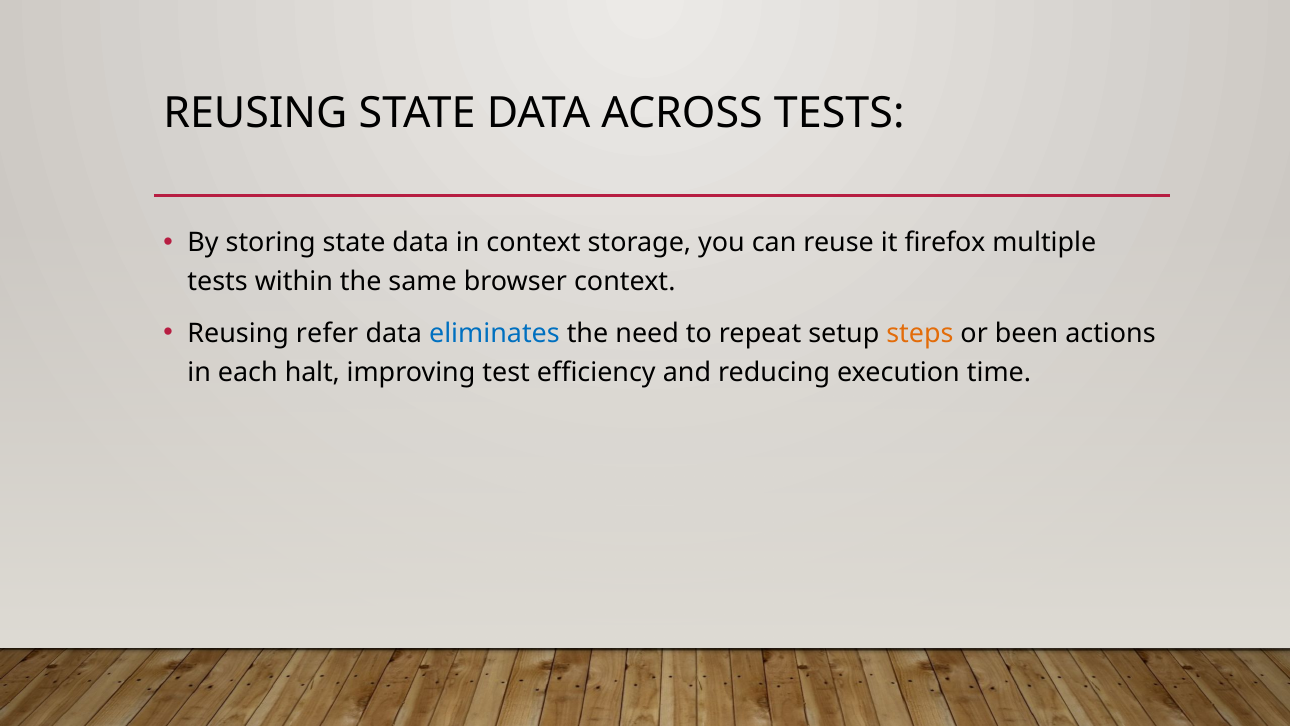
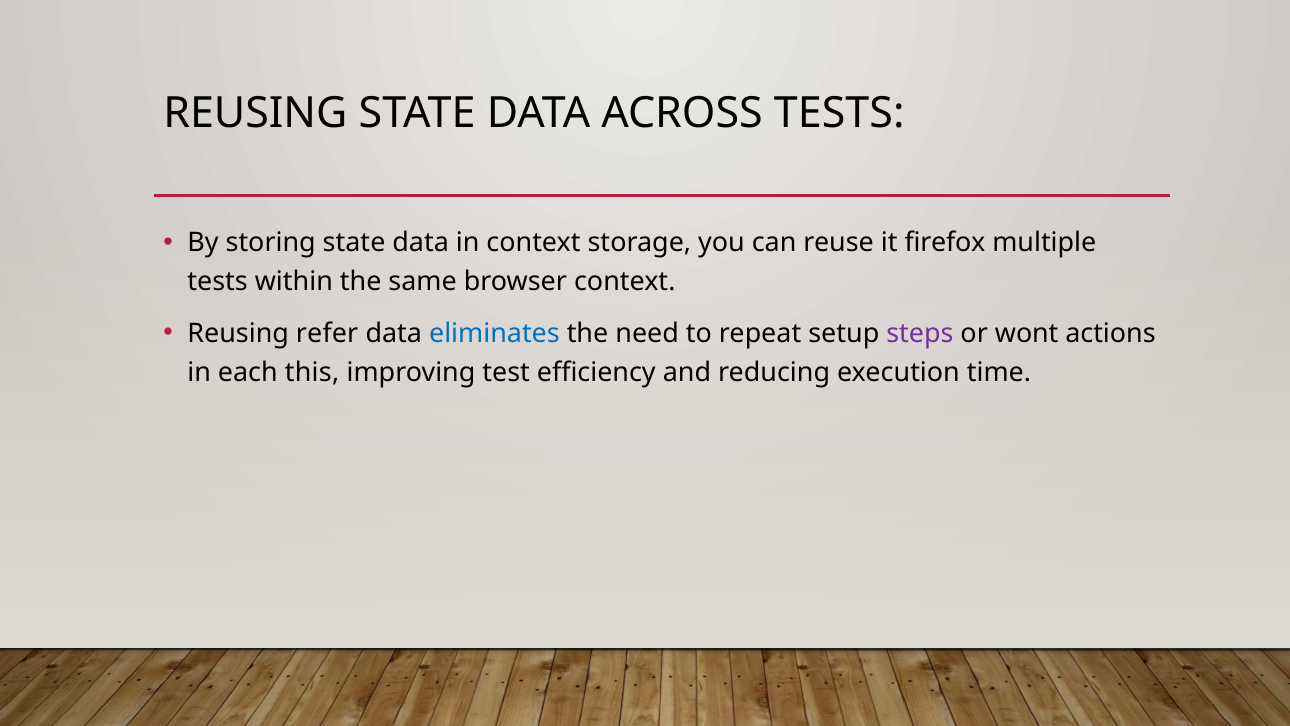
steps colour: orange -> purple
been: been -> wont
halt: halt -> this
